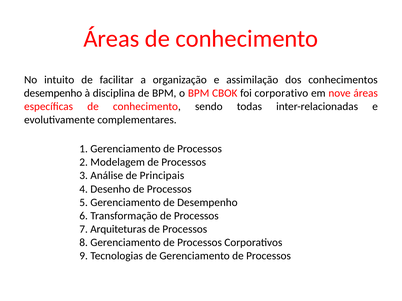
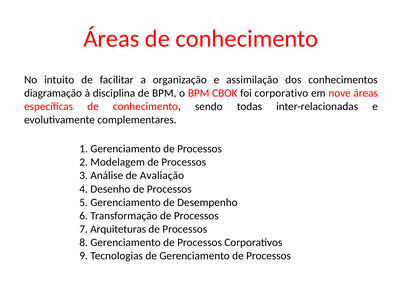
desempenho at (53, 93): desempenho -> diagramação
Principais: Principais -> Avaliação
